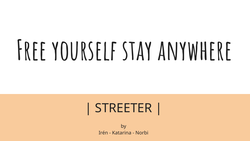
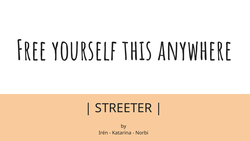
stay: stay -> this
